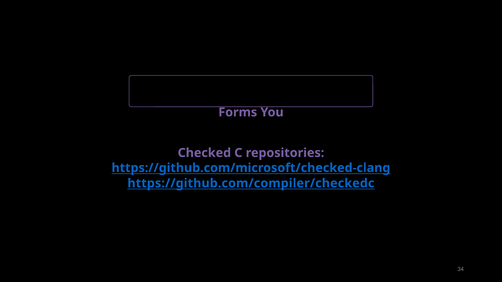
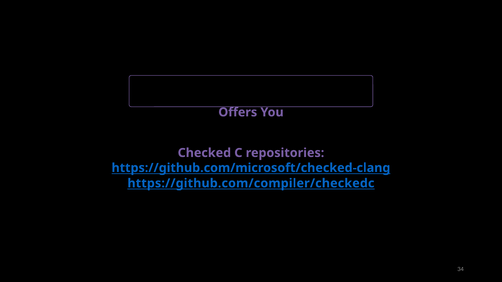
Forms: Forms -> Offers
